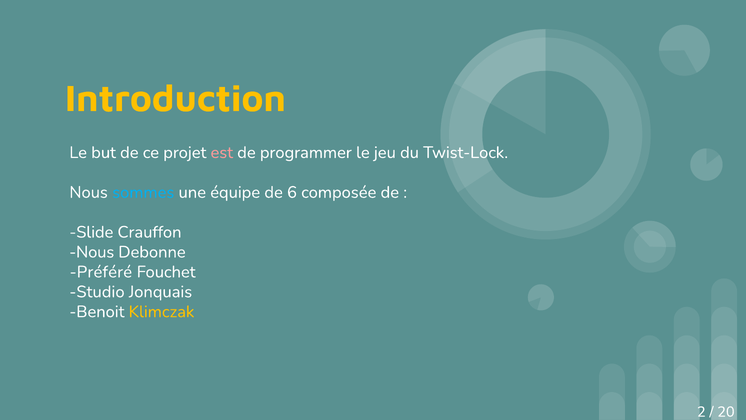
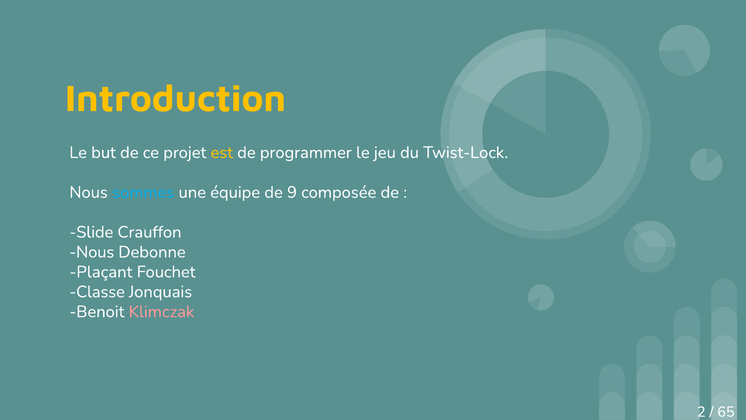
est colour: pink -> yellow
6: 6 -> 9
Préféré: Préféré -> Plaçant
Studio: Studio -> Classe
Klimczak colour: yellow -> pink
20: 20 -> 65
